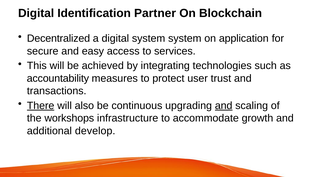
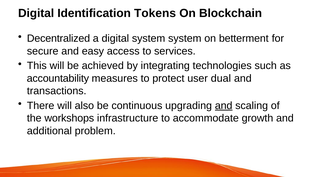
Partner: Partner -> Tokens
application: application -> betterment
trust: trust -> dual
There underline: present -> none
develop: develop -> problem
